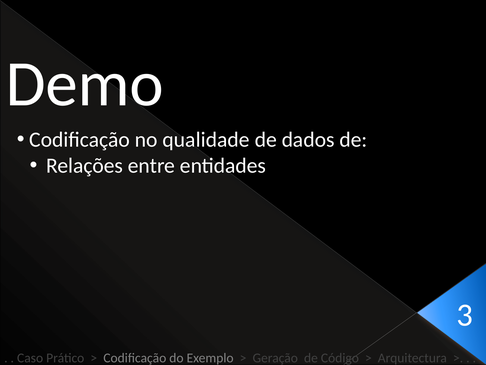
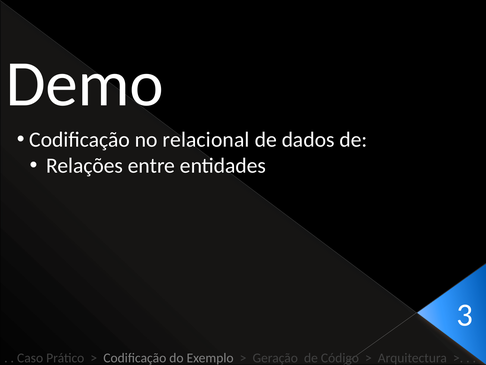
qualidade: qualidade -> relacional
